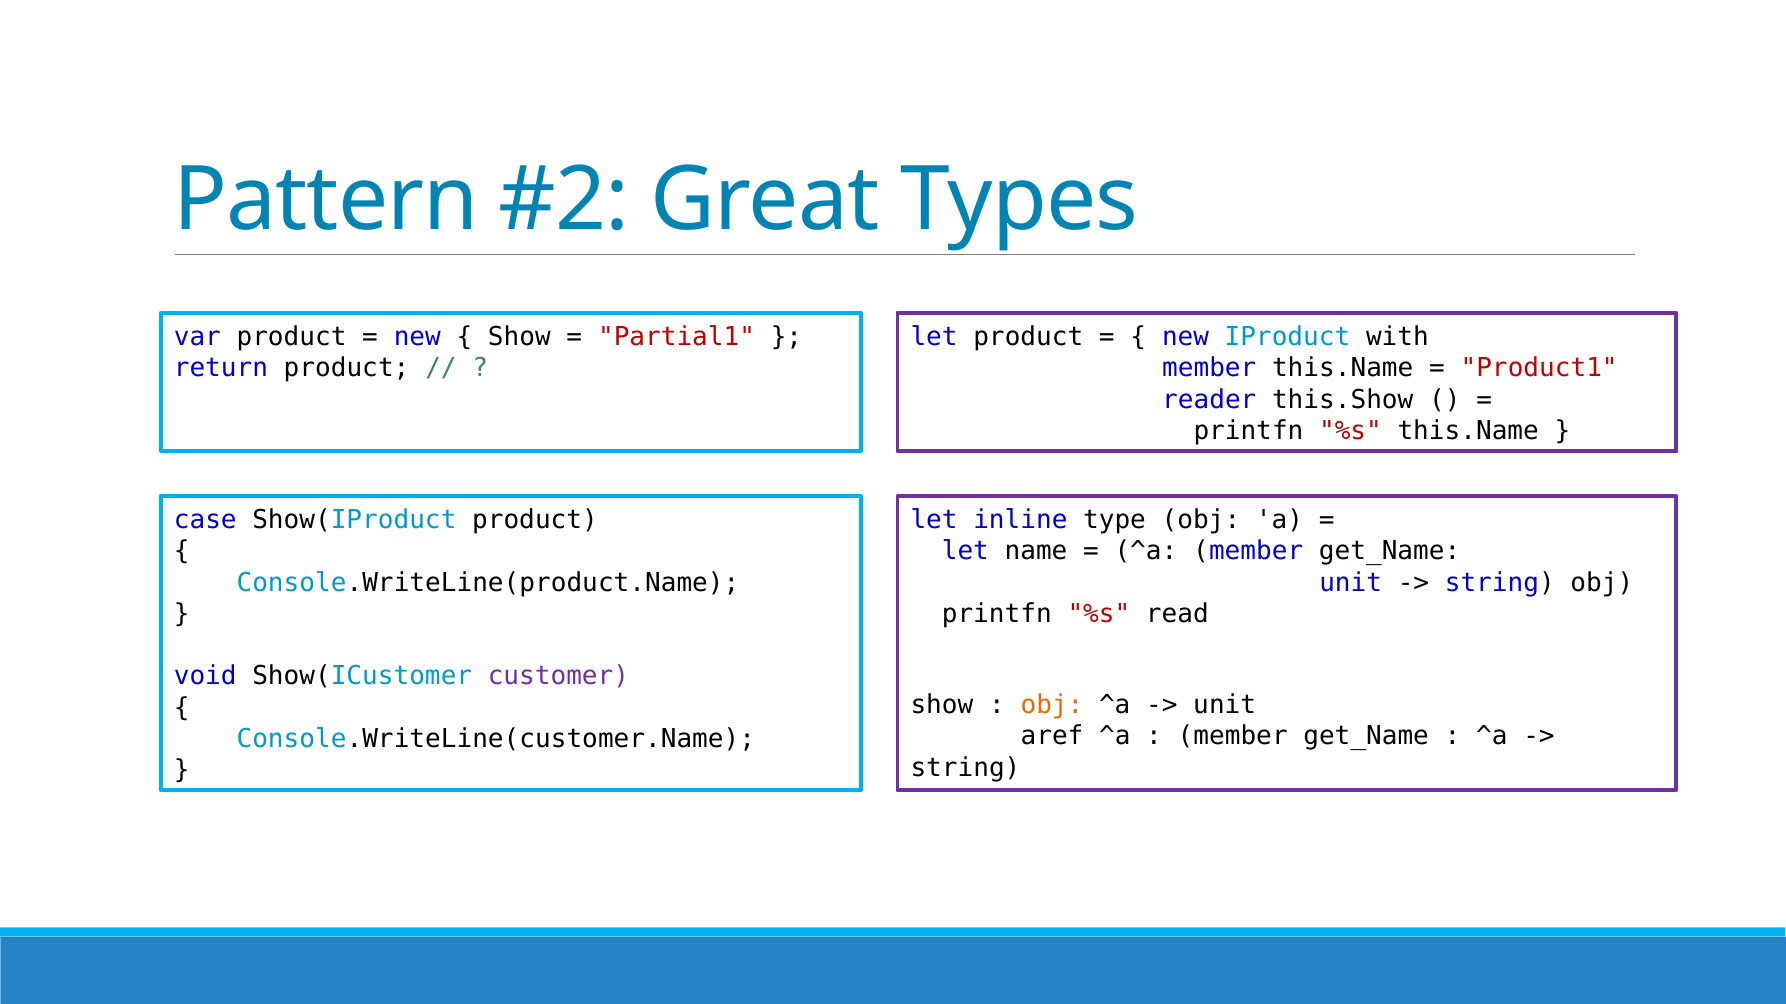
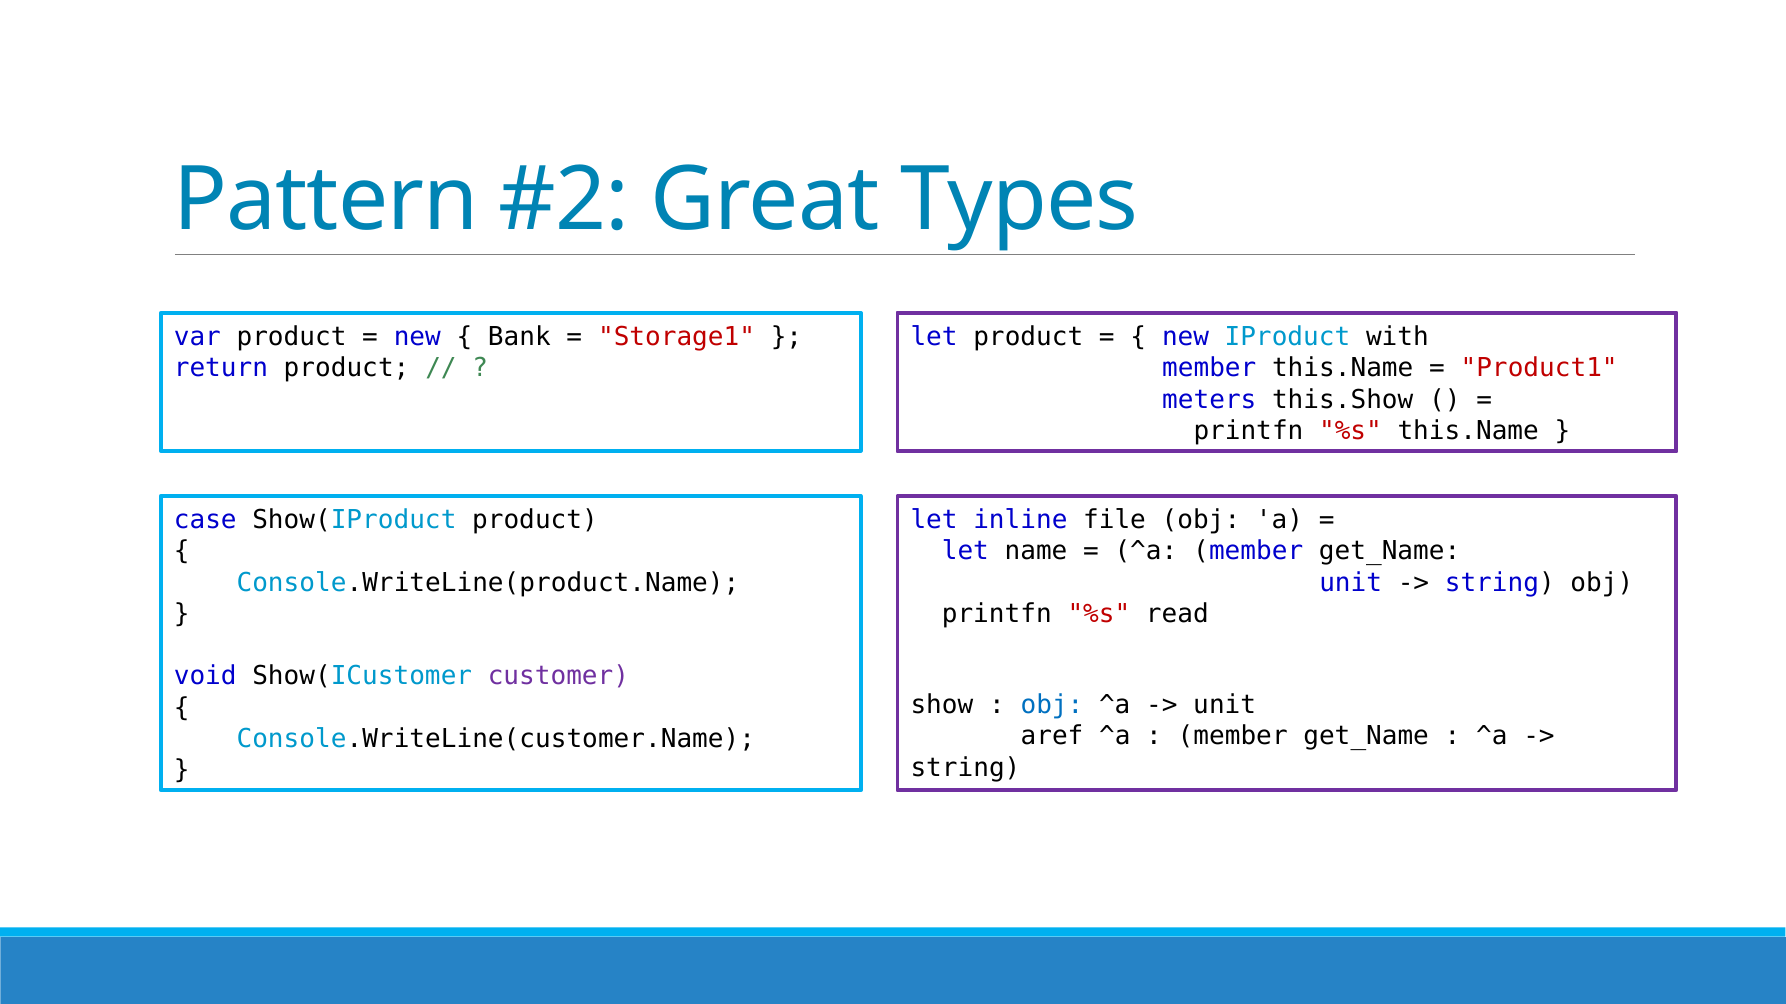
Show at (519, 337): Show -> Bank
Partial1: Partial1 -> Storage1
reader: reader -> meters
type: type -> file
obj at (1052, 706) colour: orange -> blue
